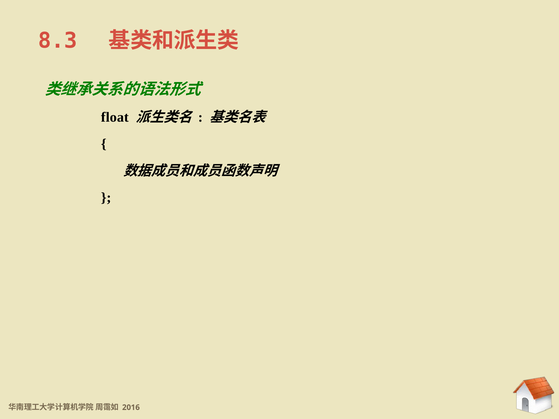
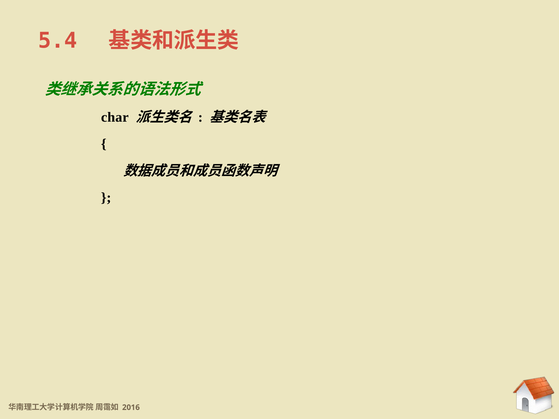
8.3: 8.3 -> 5.4
float: float -> char
